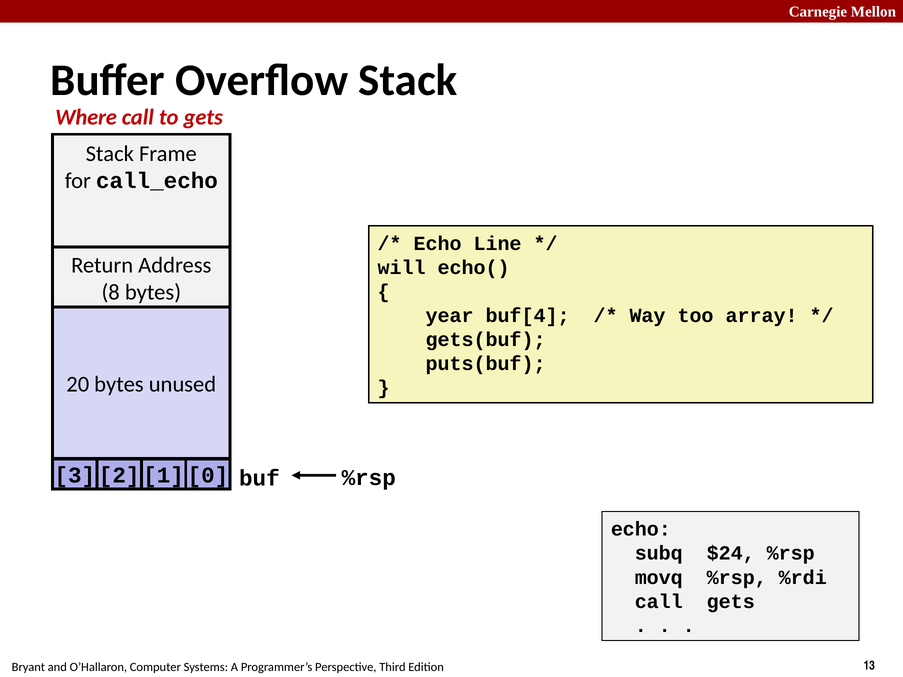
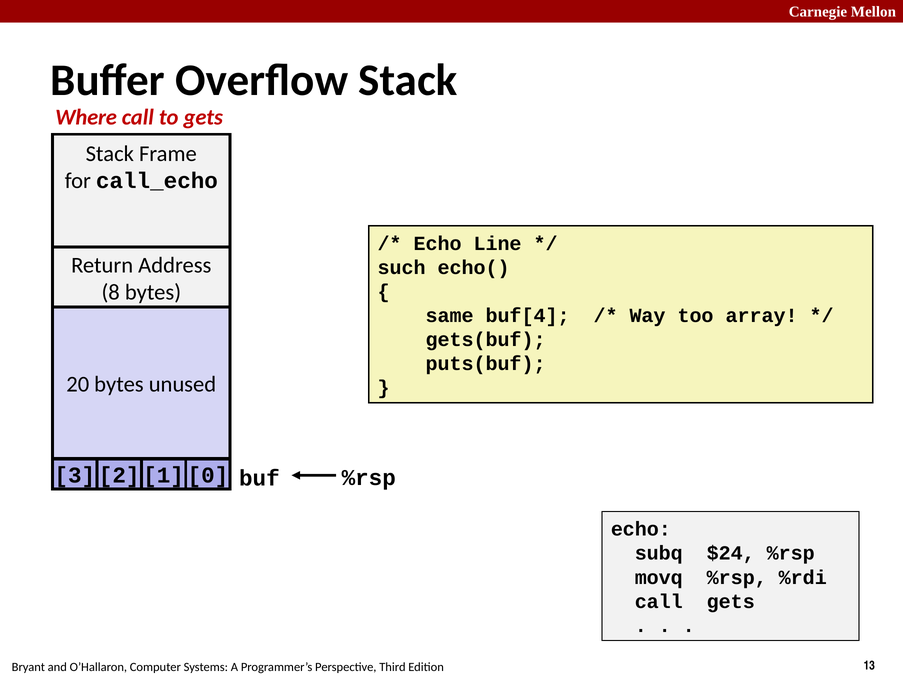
will: will -> such
year: year -> same
